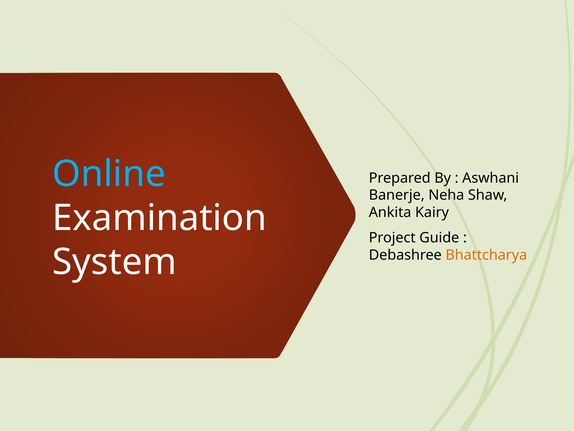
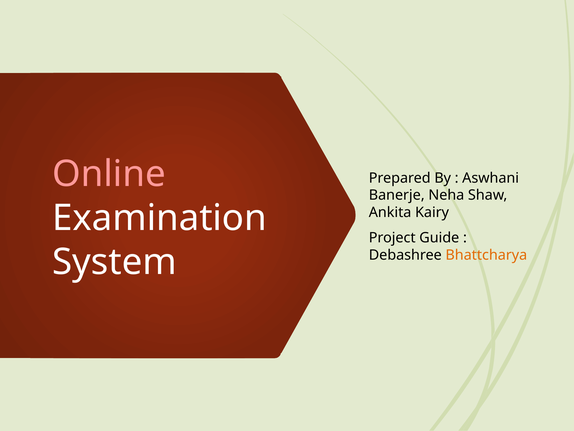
Online colour: light blue -> pink
